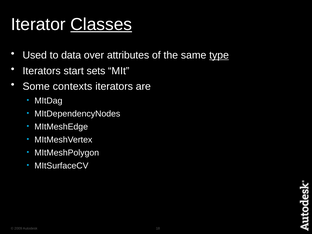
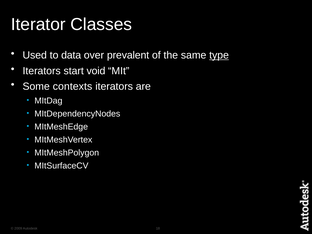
Classes underline: present -> none
attributes: attributes -> prevalent
sets: sets -> void
